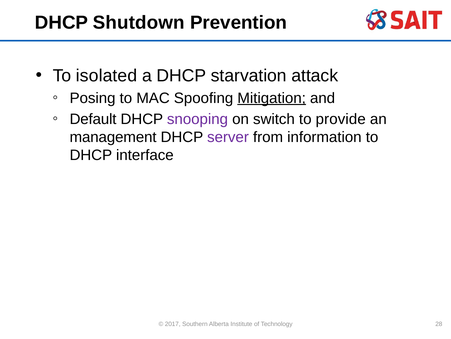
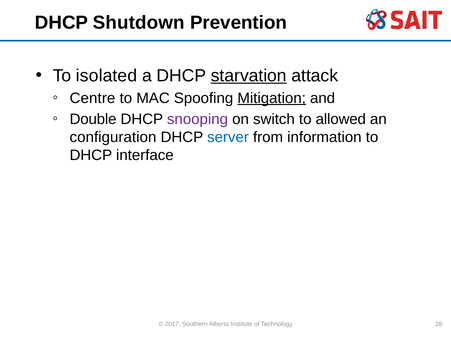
starvation underline: none -> present
Posing: Posing -> Centre
Default: Default -> Double
provide: provide -> allowed
management: management -> configuration
server colour: purple -> blue
